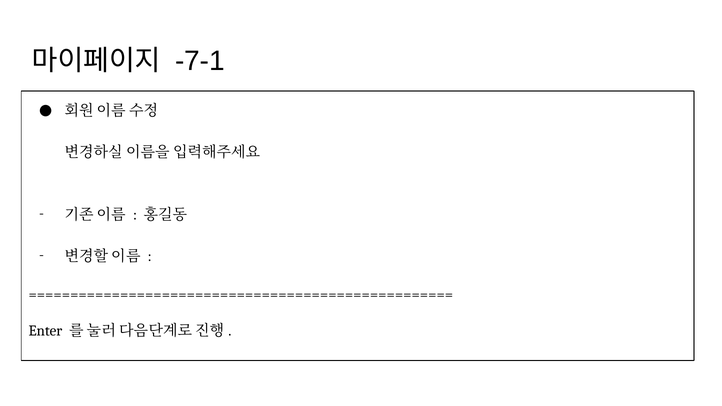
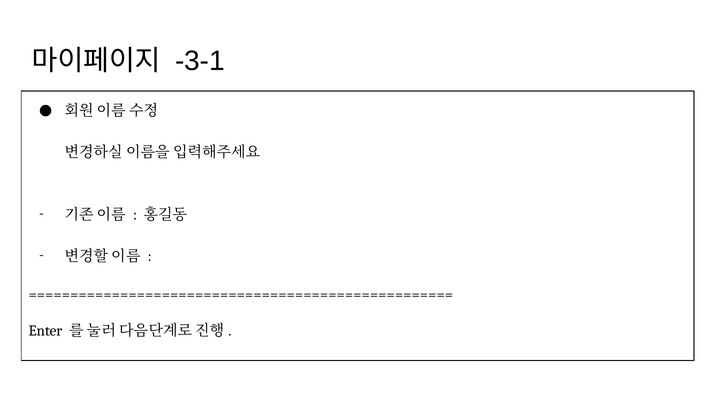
-7-1: -7-1 -> -3-1
